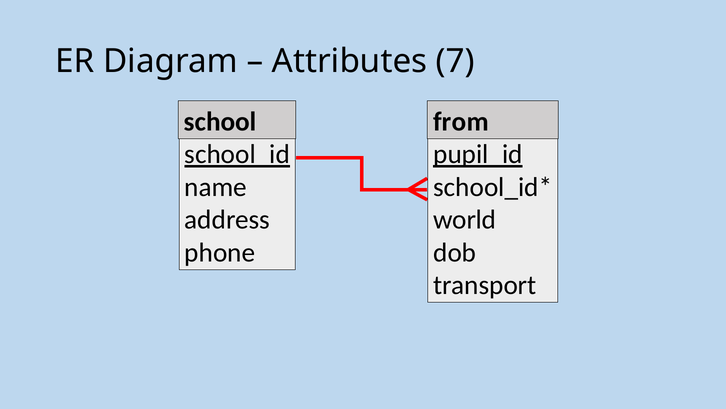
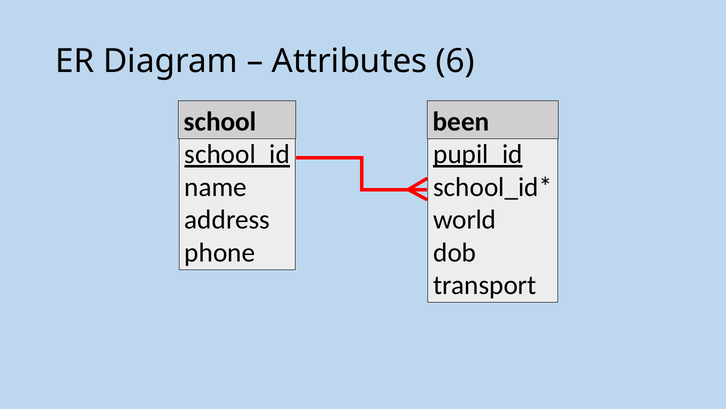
7: 7 -> 6
from: from -> been
